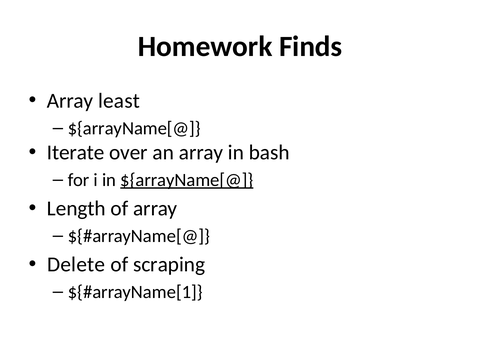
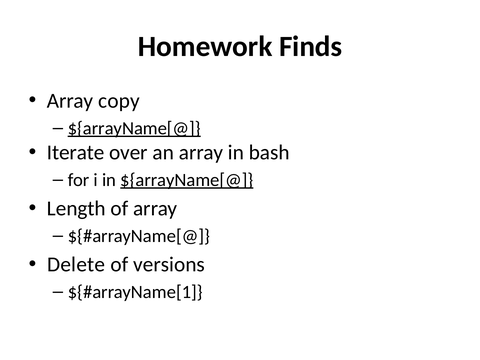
least: least -> copy
${arrayName[@ at (134, 128) underline: none -> present
scraping: scraping -> versions
